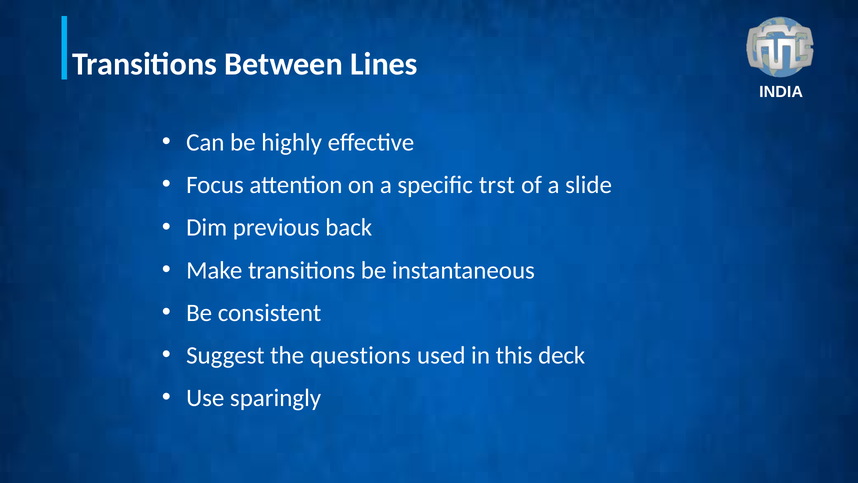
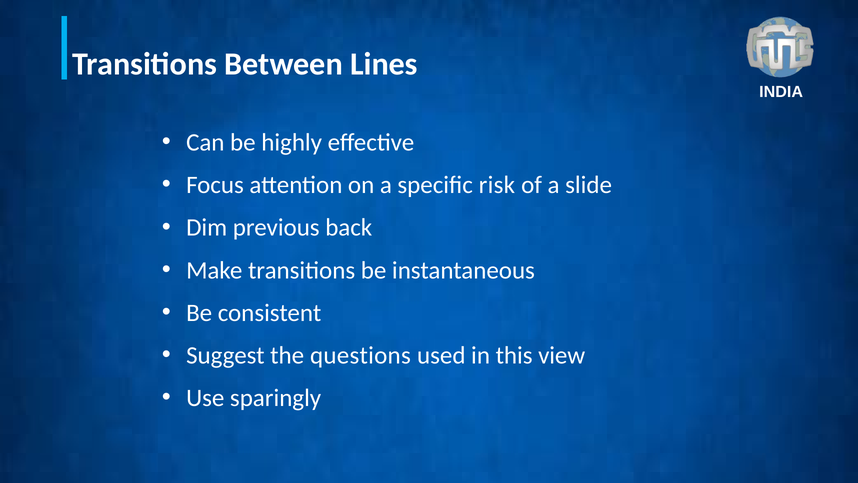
trst: trst -> risk
deck: deck -> view
